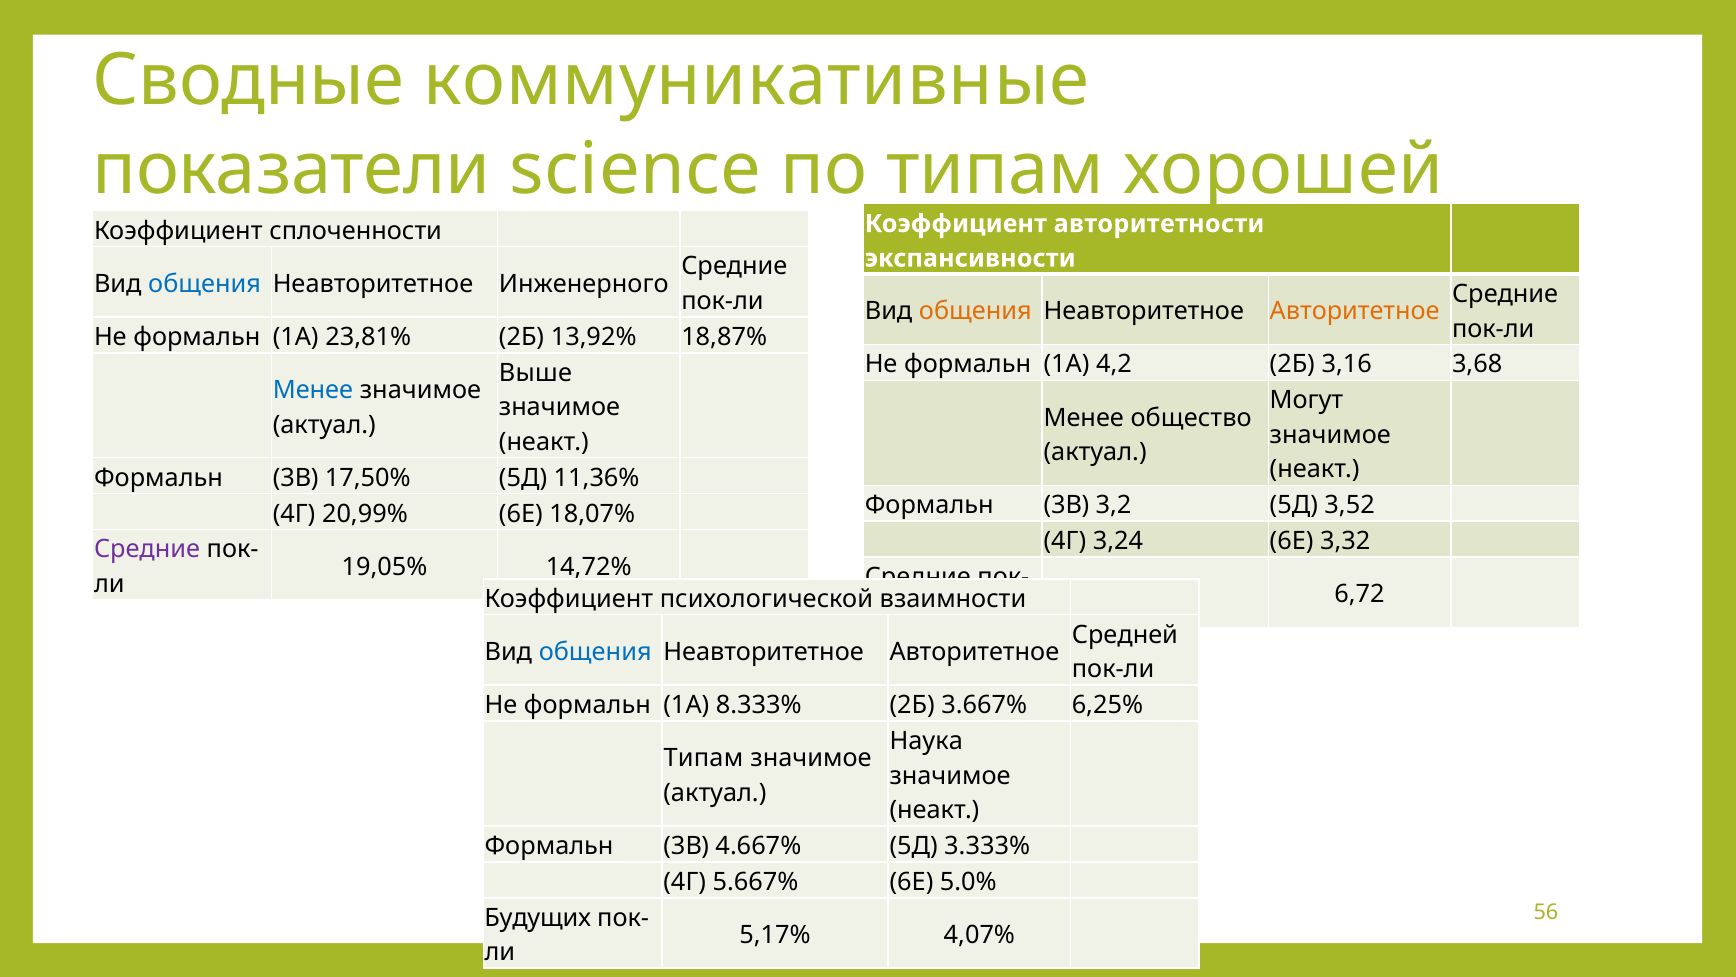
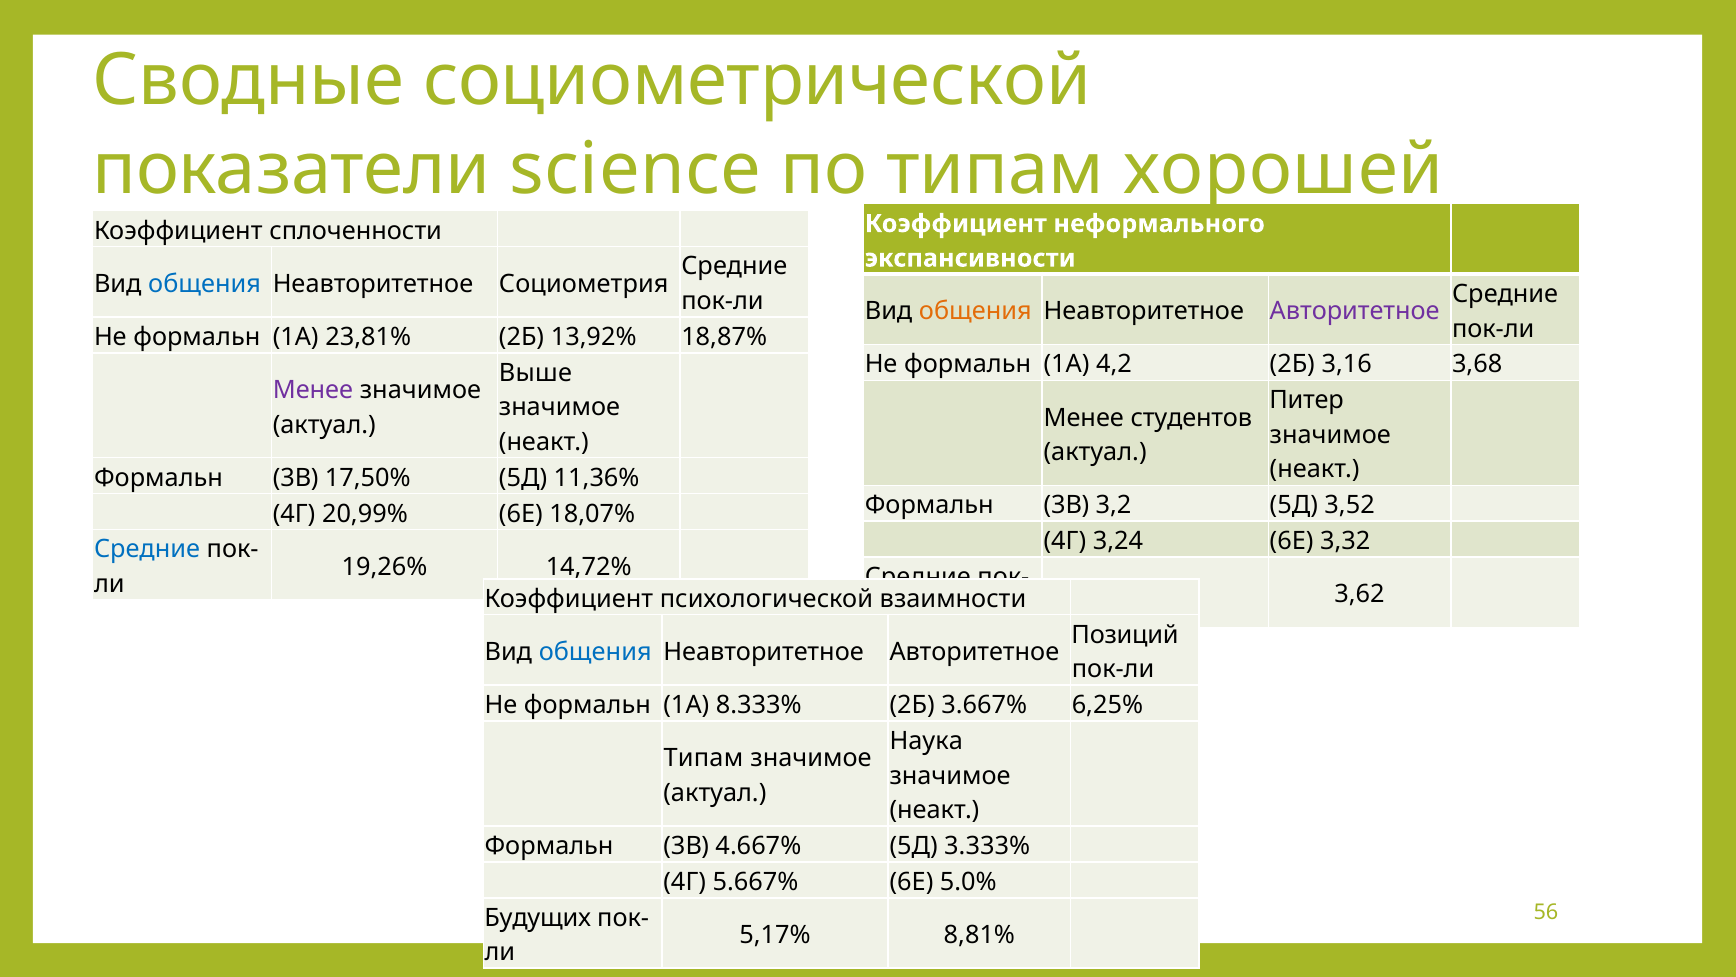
коммуникативные: коммуникативные -> социометрической
авторитетности: авторитетности -> неформального
Инженерного: Инженерного -> Социометрия
Авторитетное at (1355, 311) colour: orange -> purple
Менее at (313, 390) colour: blue -> purple
Могут: Могут -> Питер
общество: общество -> студентов
Средние at (147, 549) colour: purple -> blue
19,05%: 19,05% -> 19,26%
6,72: 6,72 -> 3,62
Средней: Средней -> Позиций
4,07%: 4,07% -> 8,81%
